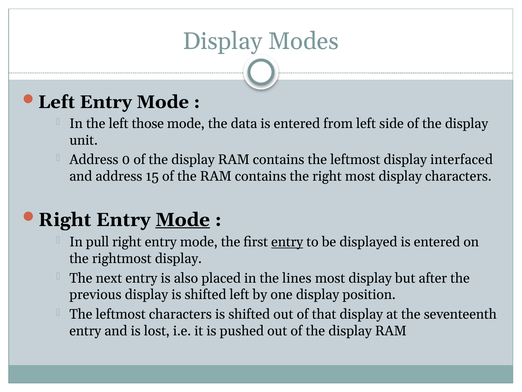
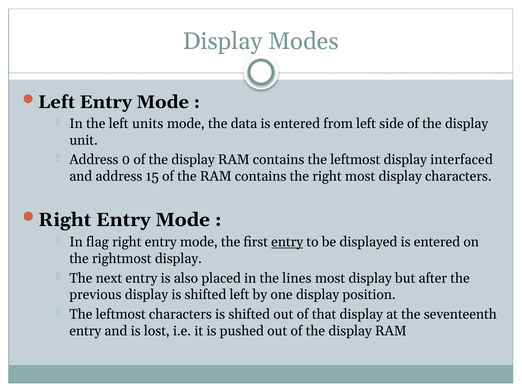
those: those -> units
Mode at (183, 219) underline: present -> none
pull: pull -> flag
